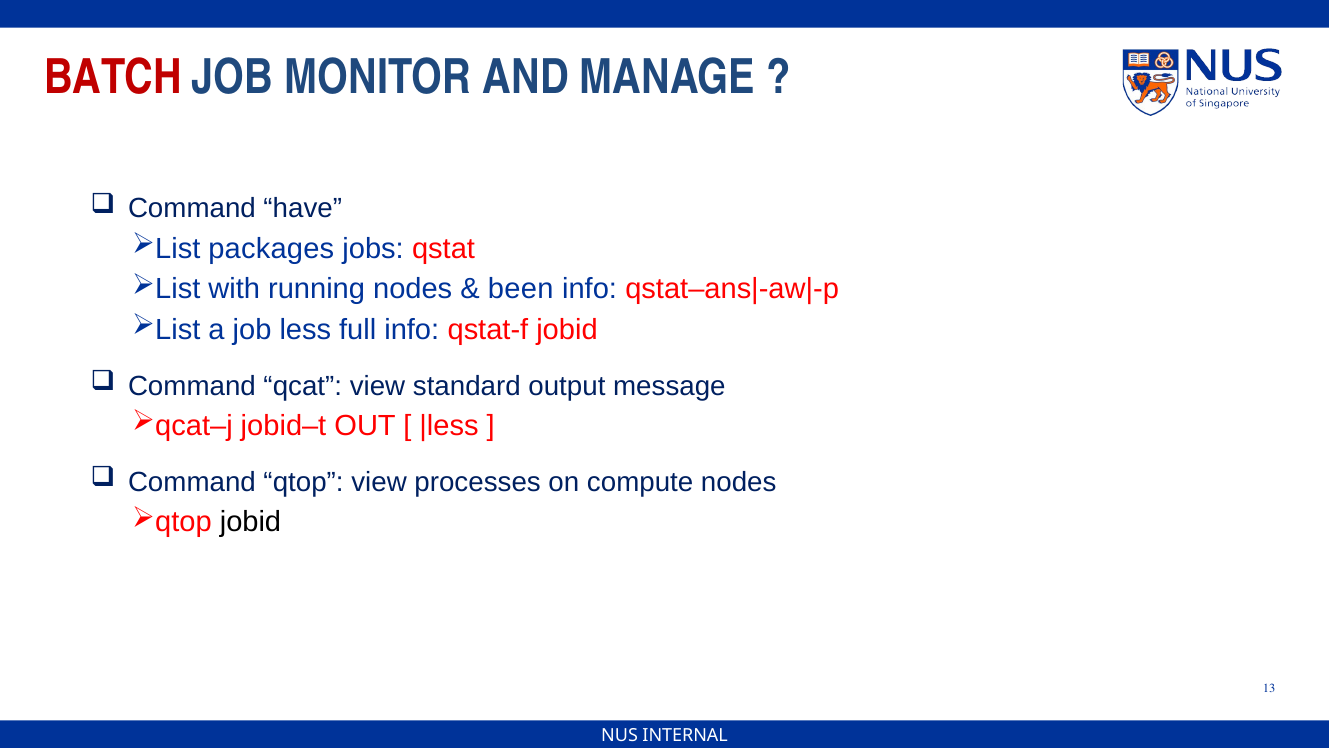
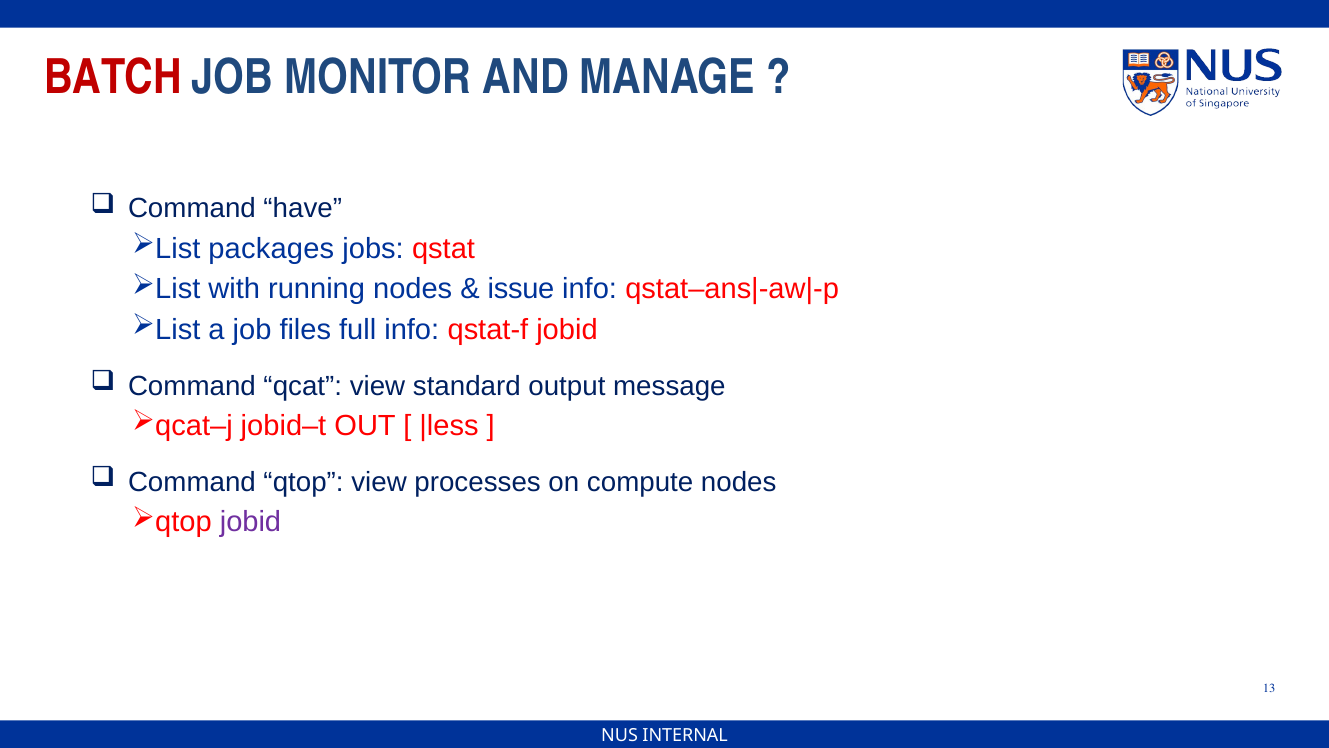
been: been -> issue
less: less -> files
jobid at (250, 522) colour: black -> purple
